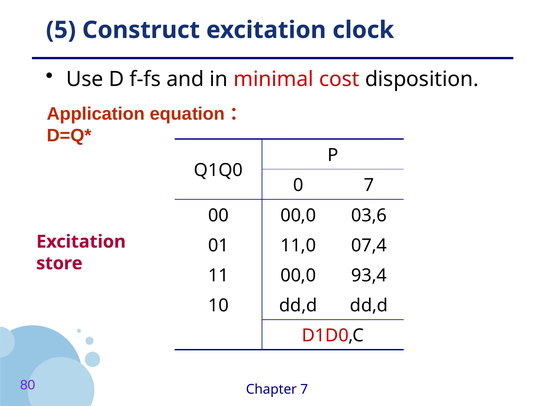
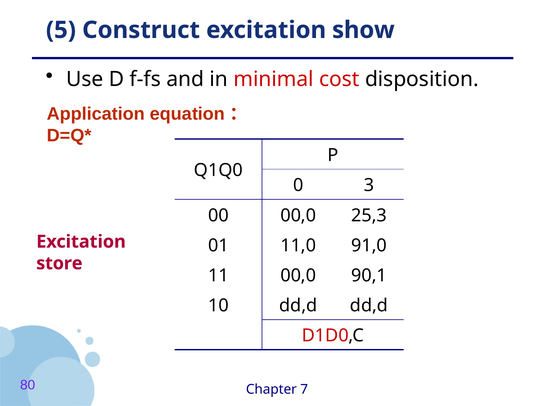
clock: clock -> show
0 7: 7 -> 3
03,6: 03,6 -> 25,3
07,4: 07,4 -> 91,0
93,4: 93,4 -> 90,1
